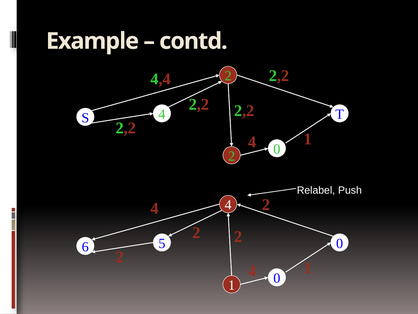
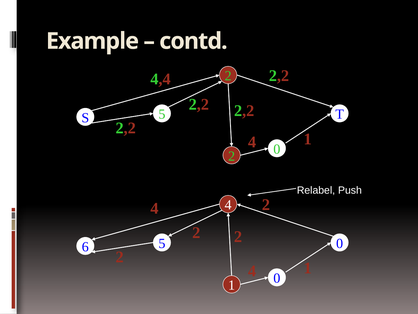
S 4: 4 -> 5
